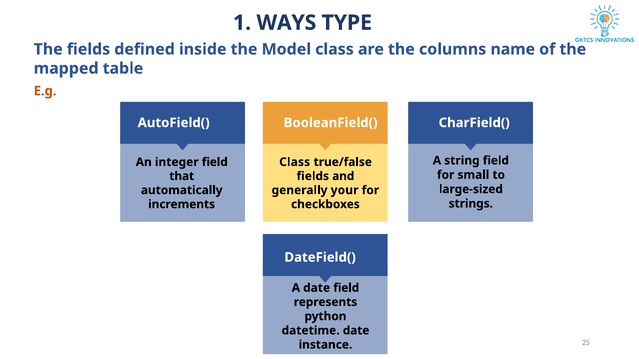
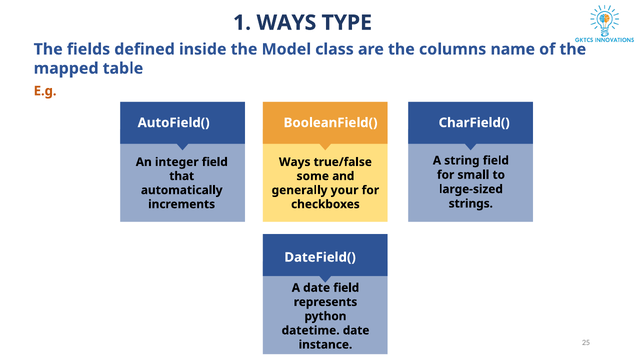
Class at (295, 162): Class -> Ways
fields at (313, 176): fields -> some
